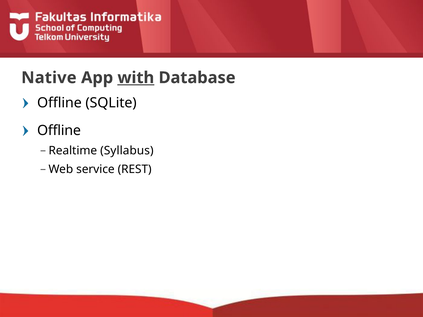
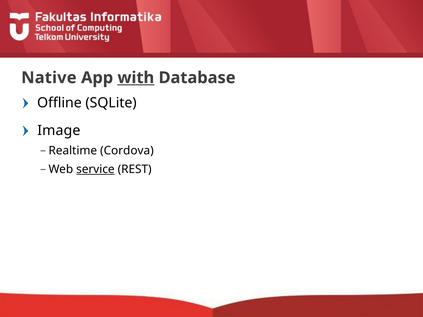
Offline at (59, 131): Offline -> Image
Syllabus: Syllabus -> Cordova
service underline: none -> present
